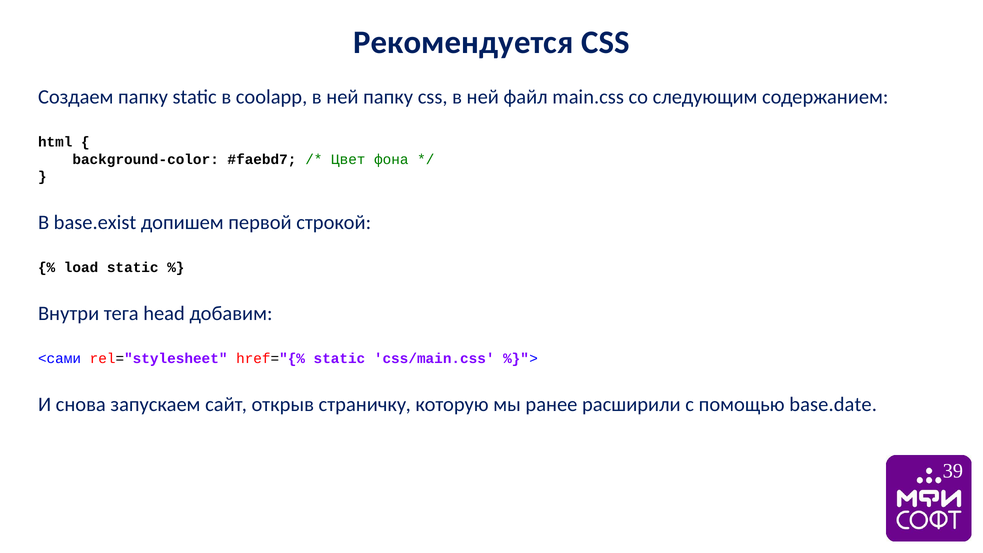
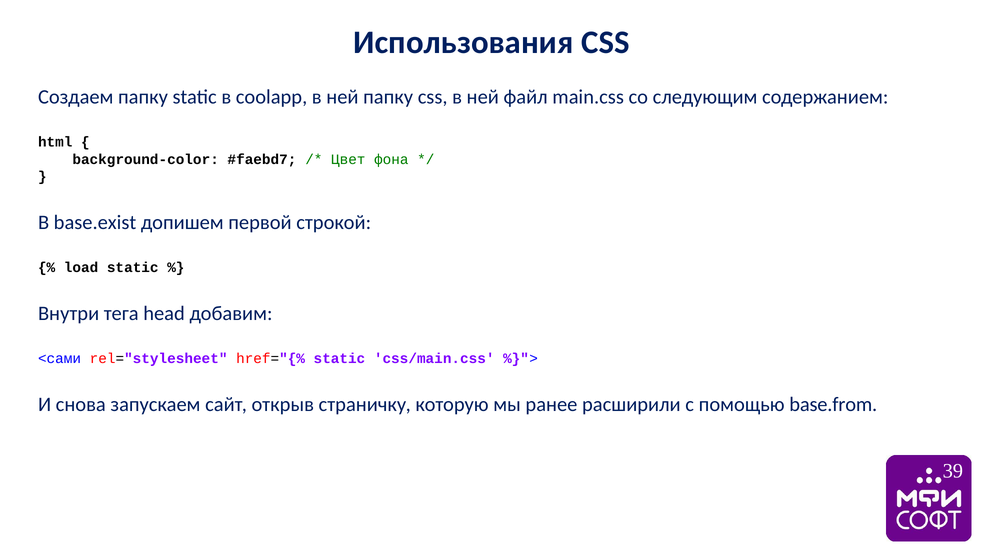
Рекомендуется: Рекомендуется -> Использования
base.date: base.date -> base.from
